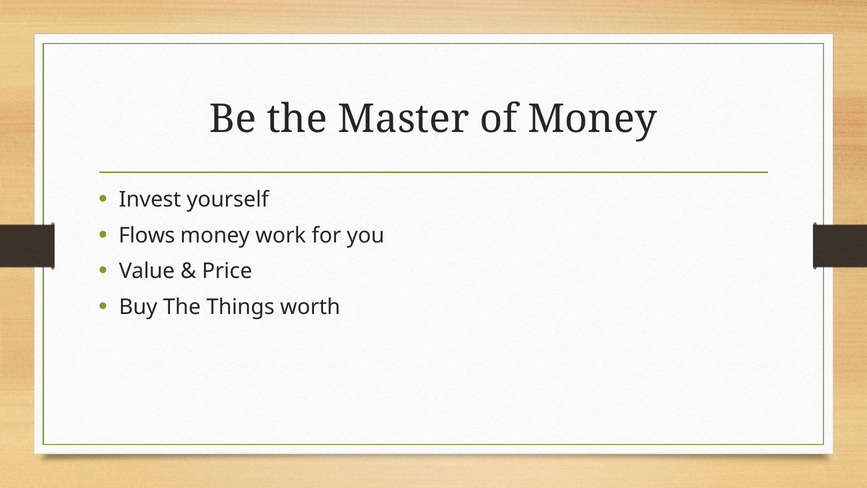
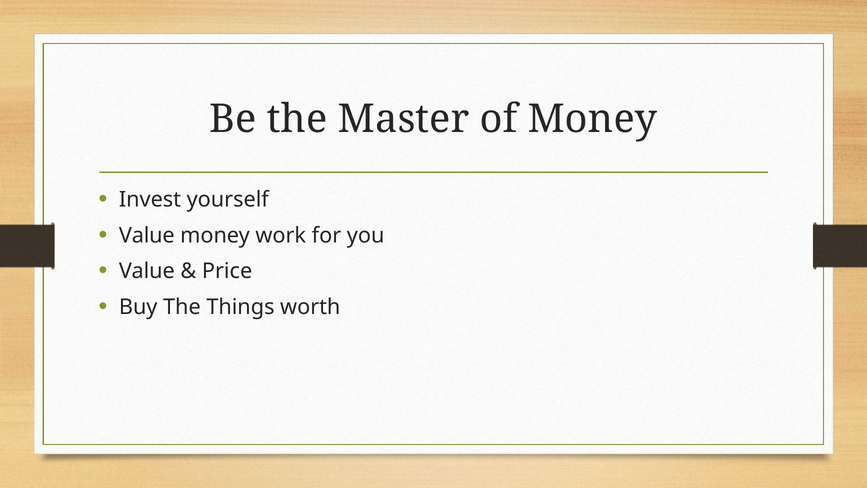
Flows at (147, 235): Flows -> Value
